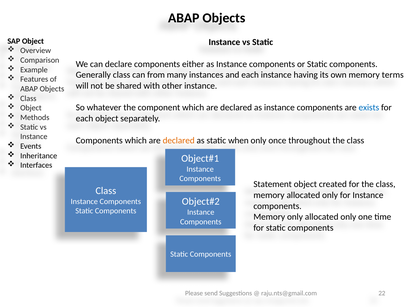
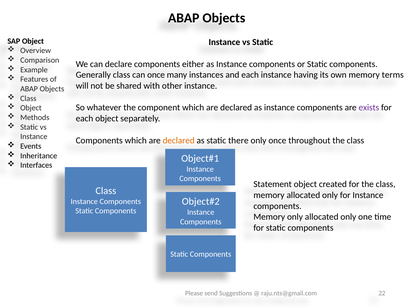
can from: from -> once
exists colour: blue -> purple
when: when -> there
